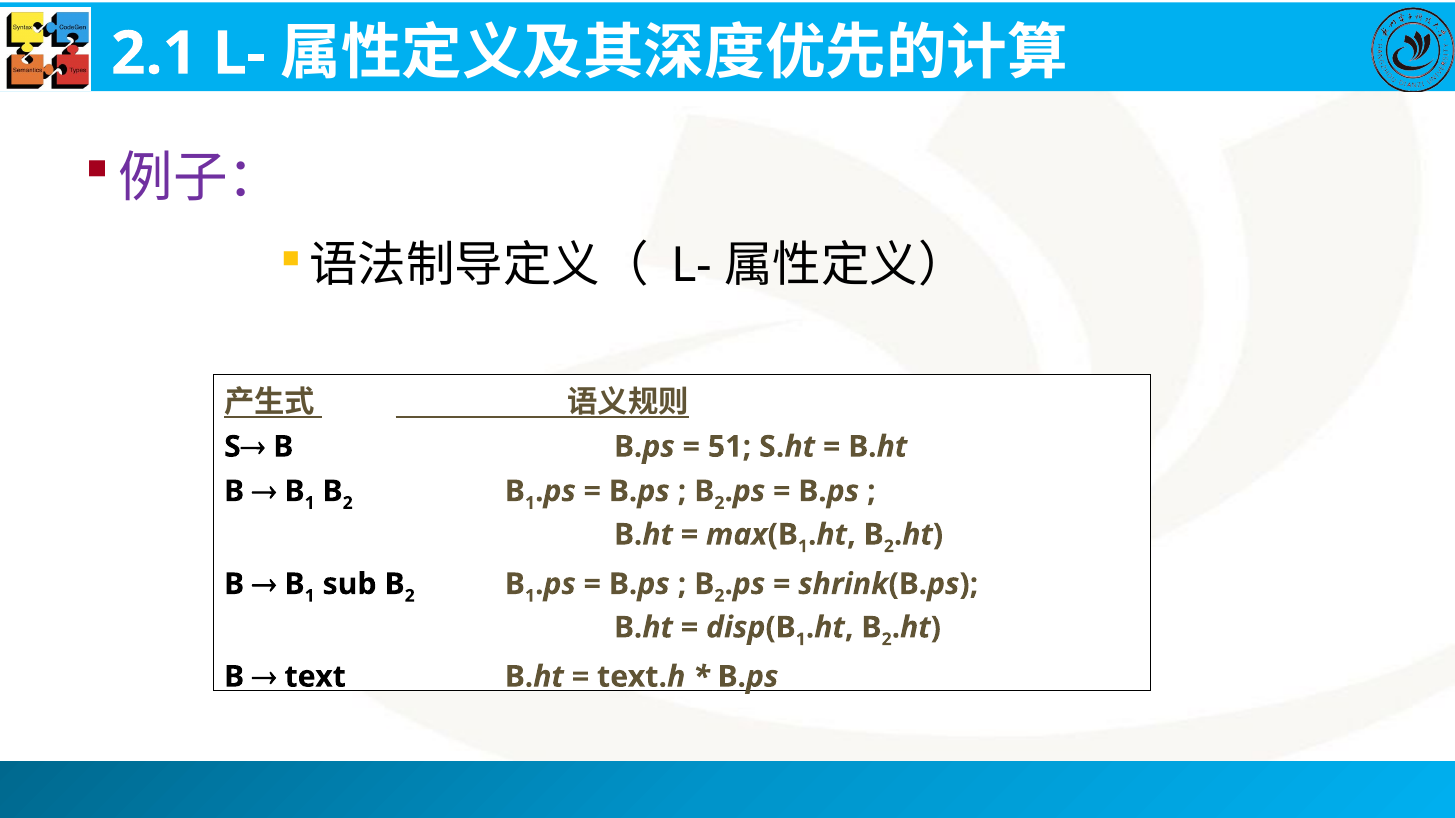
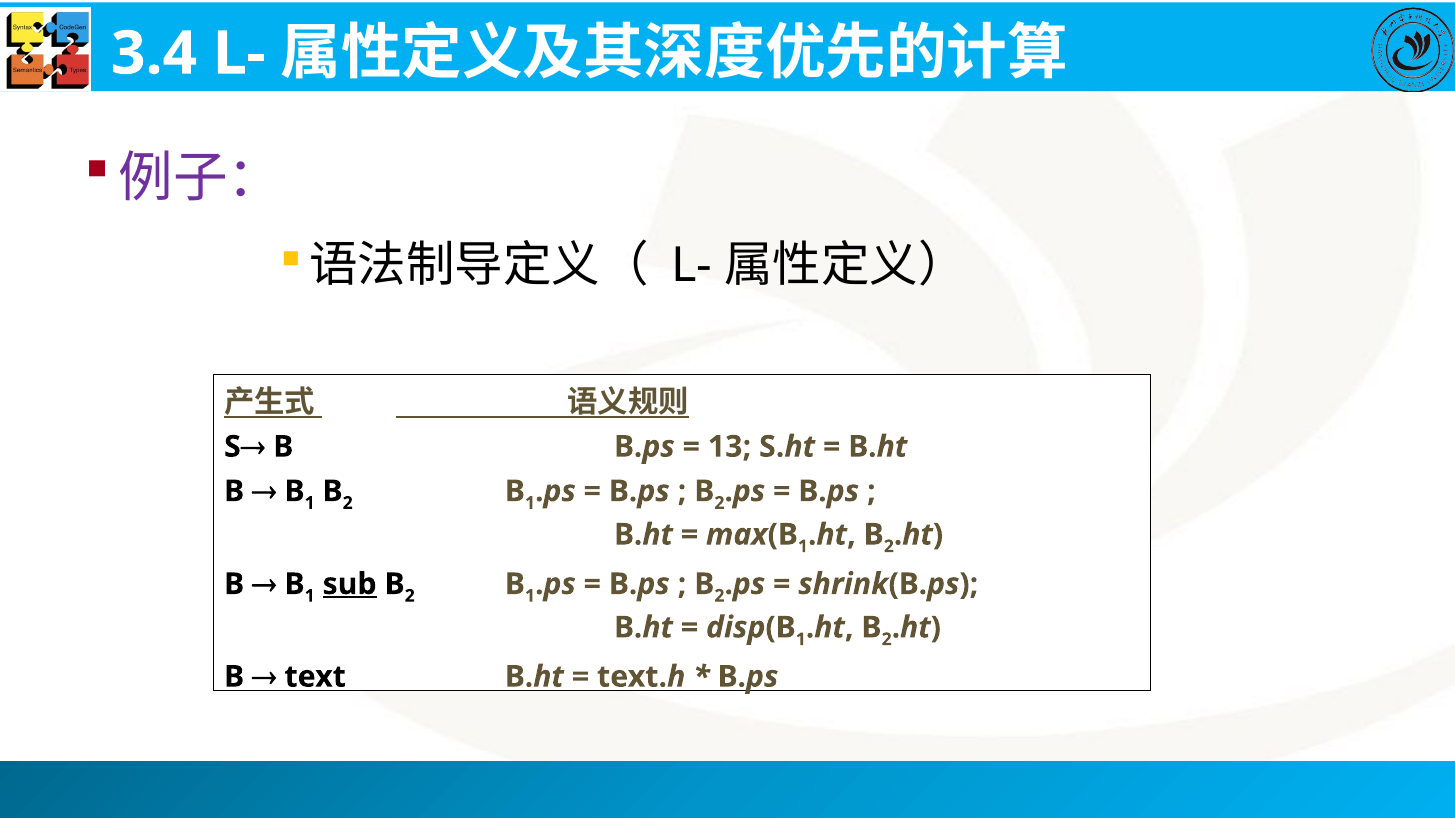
2.1: 2.1 -> 3.4
51: 51 -> 13
sub underline: none -> present
